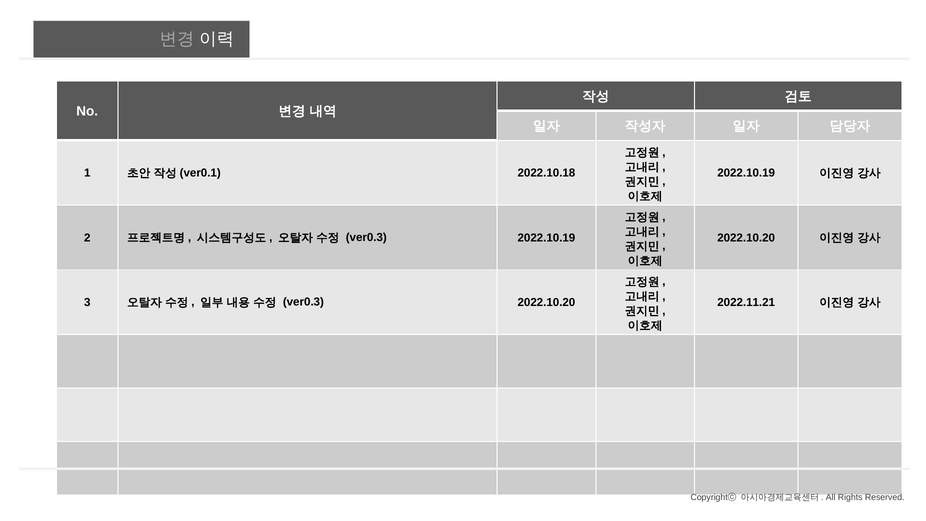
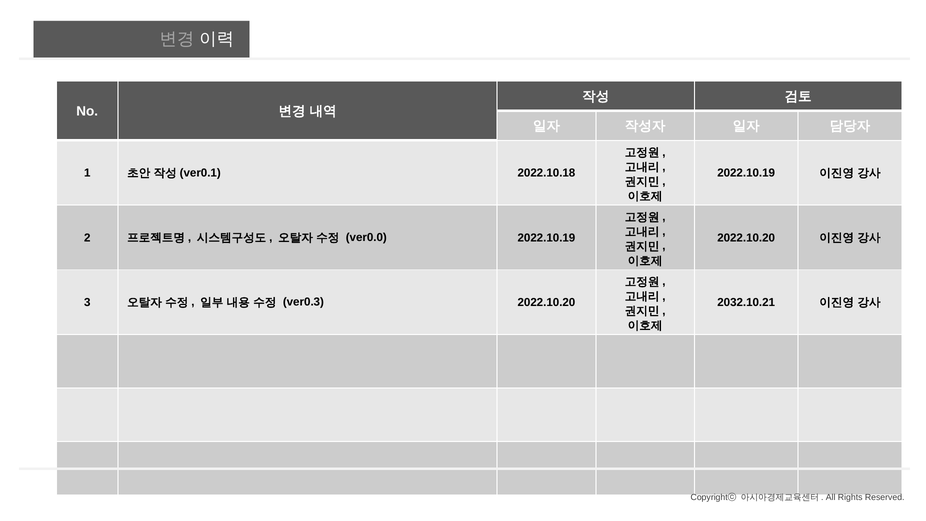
ver0.3 at (366, 237): ver0.3 -> ver0.0
2022.11.21: 2022.11.21 -> 2032.10.21
